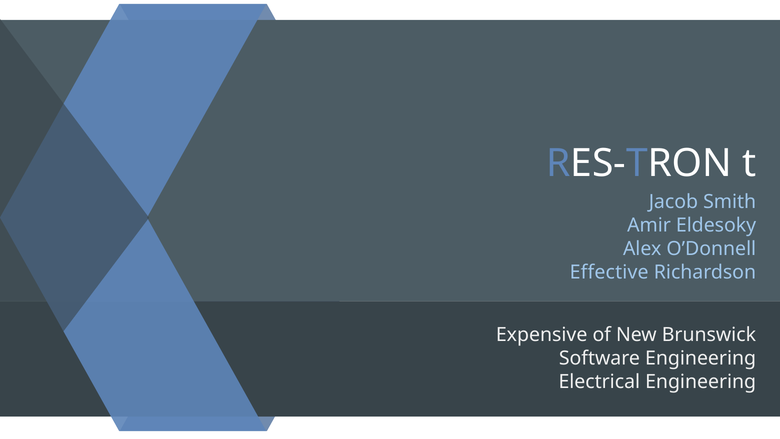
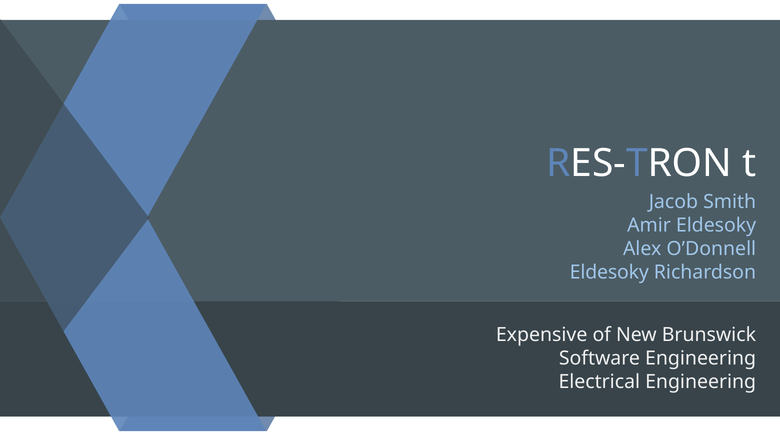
Effective at (609, 272): Effective -> Eldesoky
